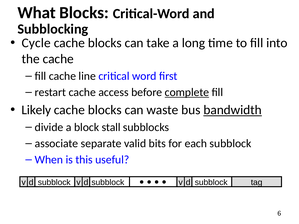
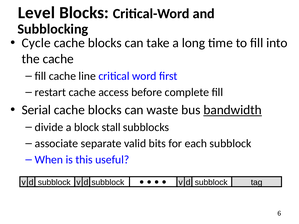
What: What -> Level
complete underline: present -> none
Likely: Likely -> Serial
